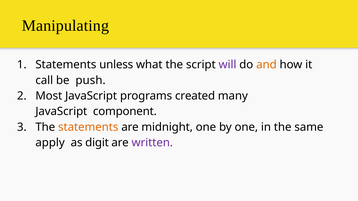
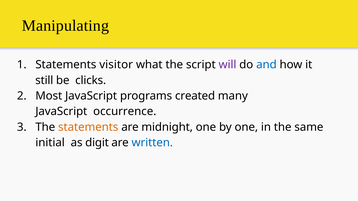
unless: unless -> visitor
and colour: orange -> blue
call: call -> still
push: push -> clicks
component: component -> occurrence
apply: apply -> initial
written colour: purple -> blue
